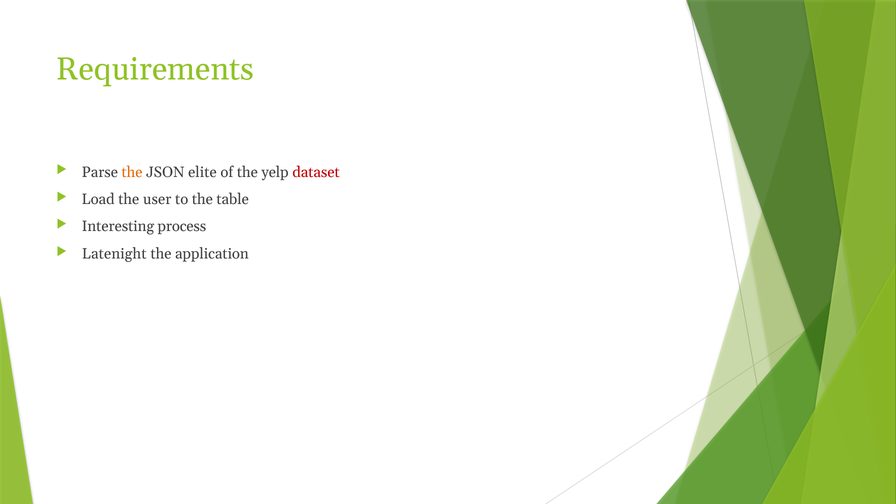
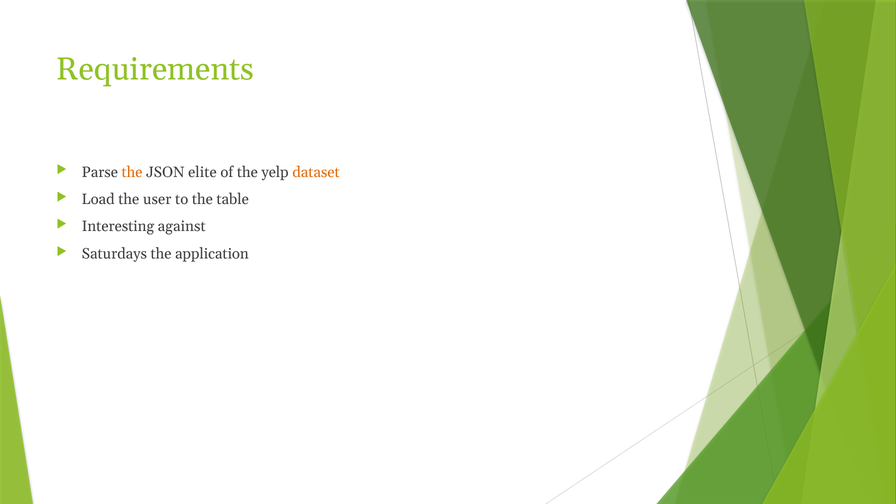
dataset colour: red -> orange
process: process -> against
Latenight: Latenight -> Saturdays
